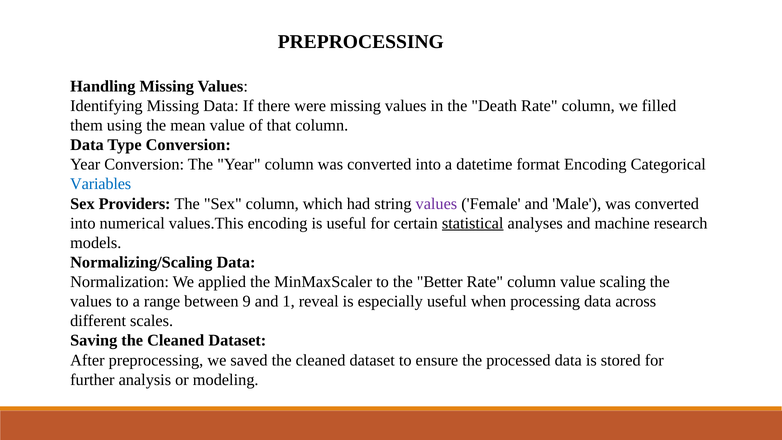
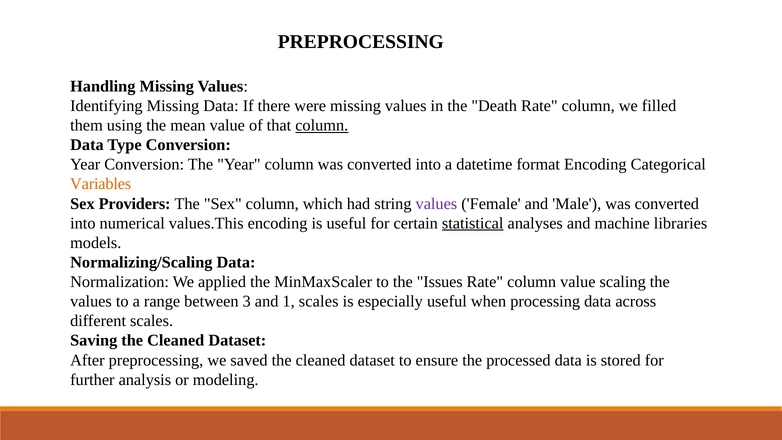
column at (322, 125) underline: none -> present
Variables colour: blue -> orange
research: research -> libraries
Better: Better -> Issues
9: 9 -> 3
1 reveal: reveal -> scales
